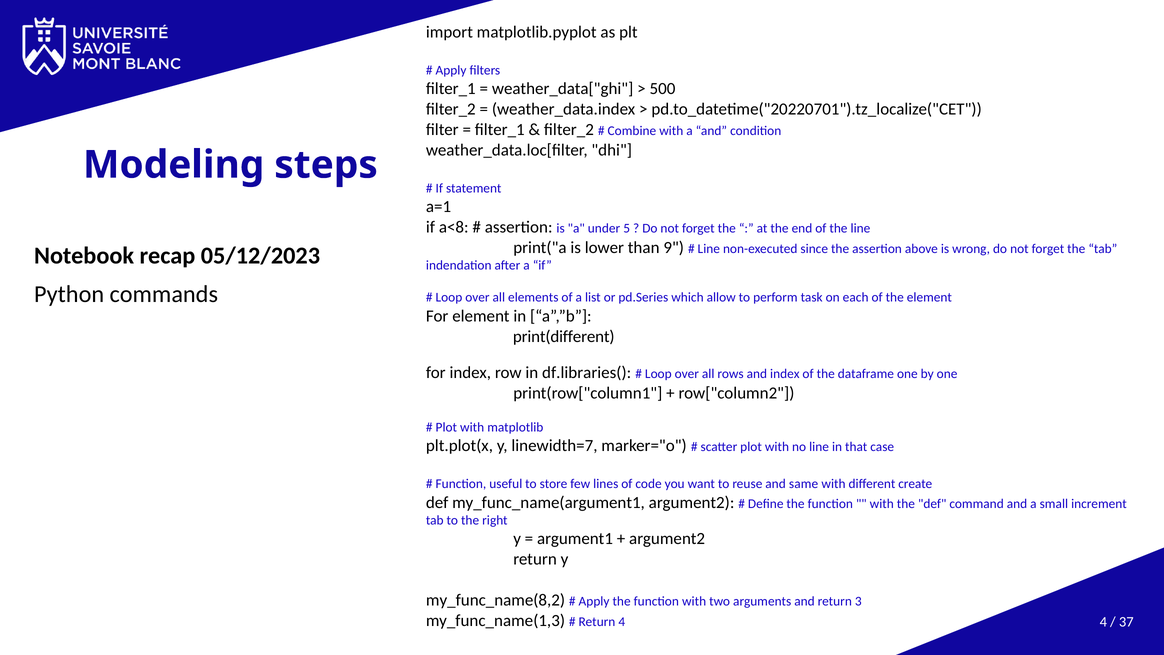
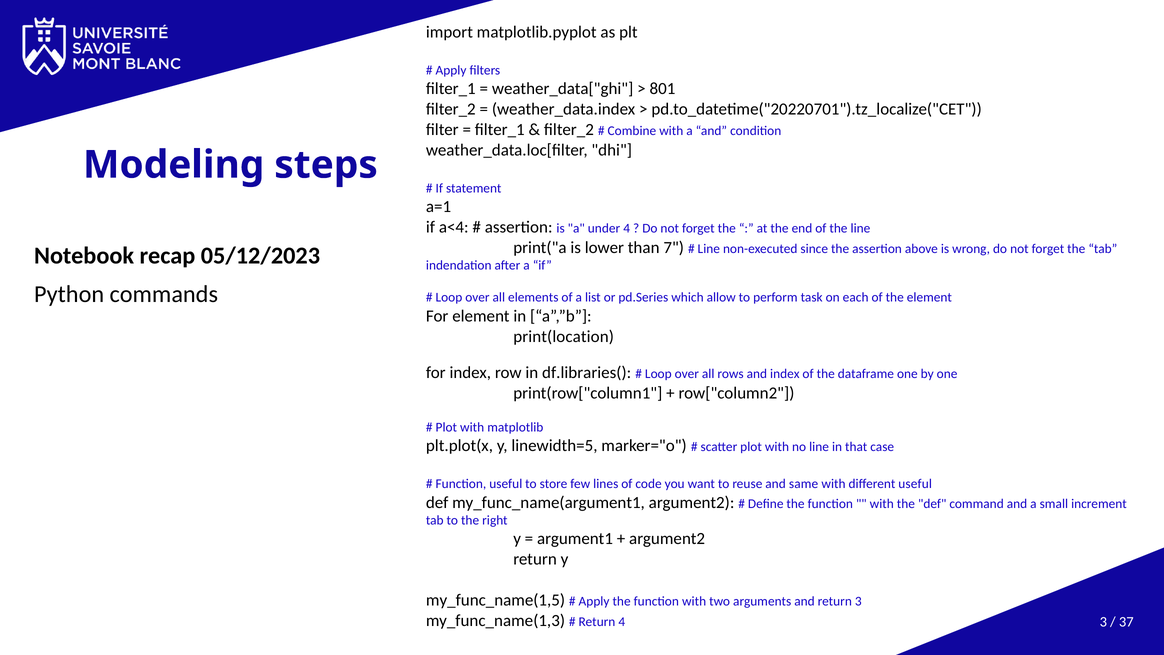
500: 500 -> 801
a<8: a<8 -> a<4
under 5: 5 -> 4
9: 9 -> 7
print(different: print(different -> print(location
linewidth=7: linewidth=7 -> linewidth=5
different create: create -> useful
my_func_name(8,2: my_func_name(8,2 -> my_func_name(1,5
4 4: 4 -> 3
